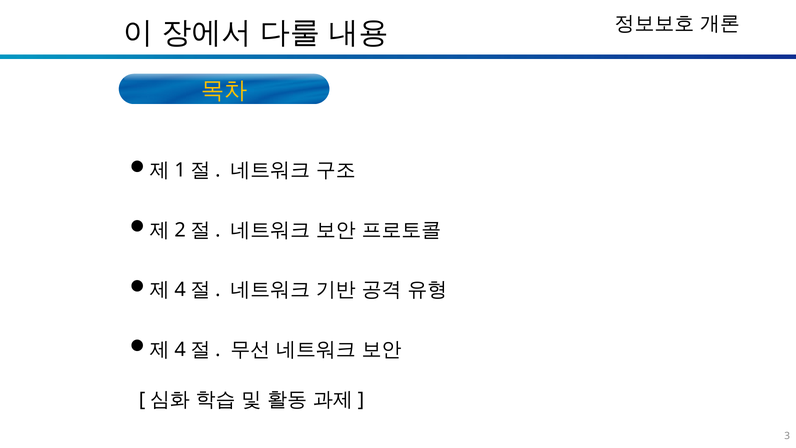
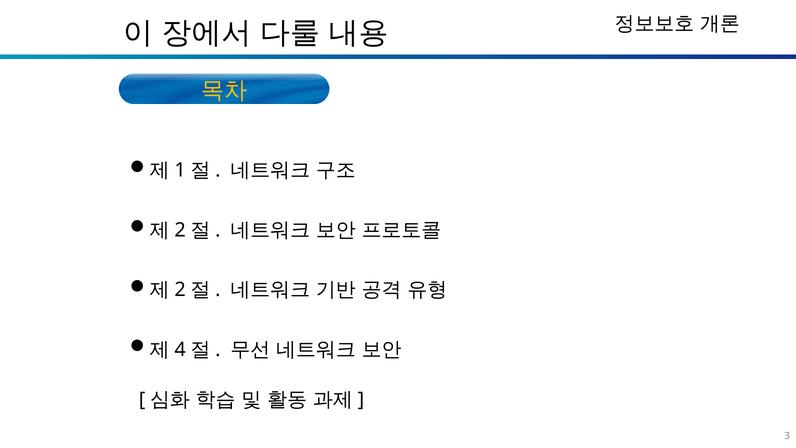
4 at (180, 290): 4 -> 2
